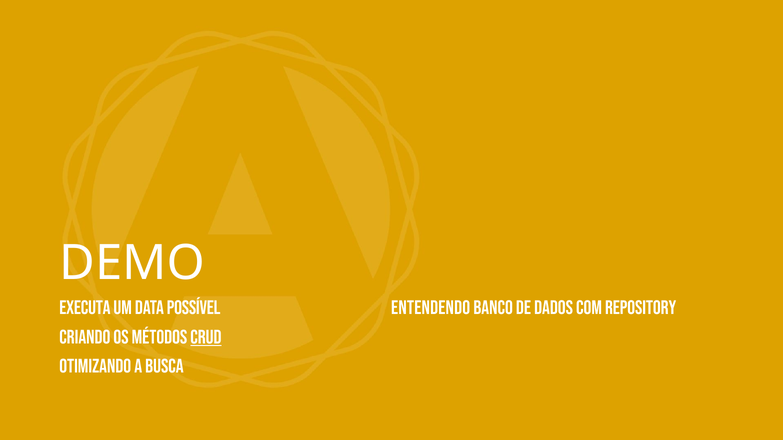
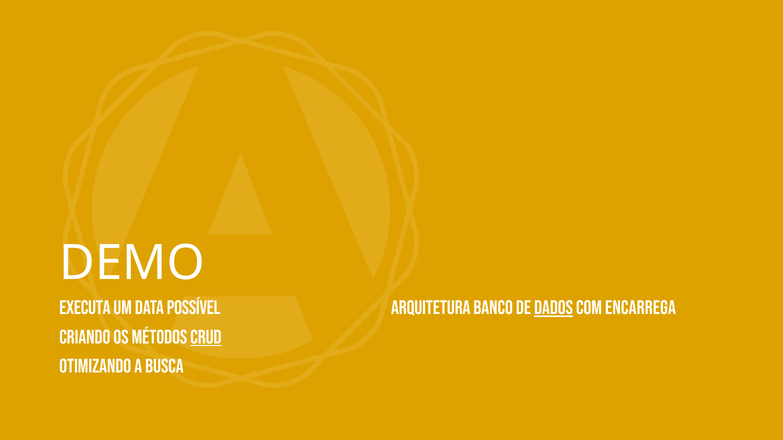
Entendendo: Entendendo -> Arquitetura
dados underline: none -> present
repository: repository -> encarrega
